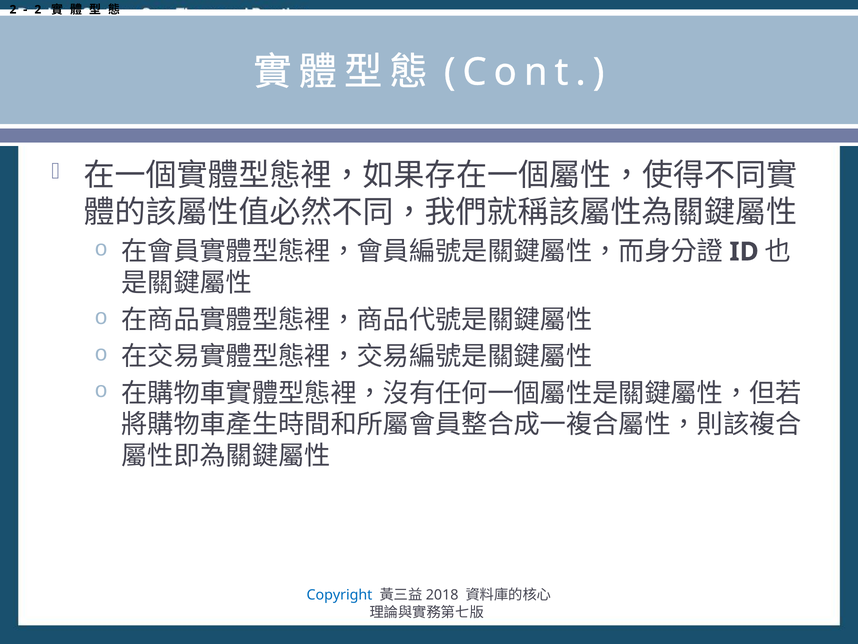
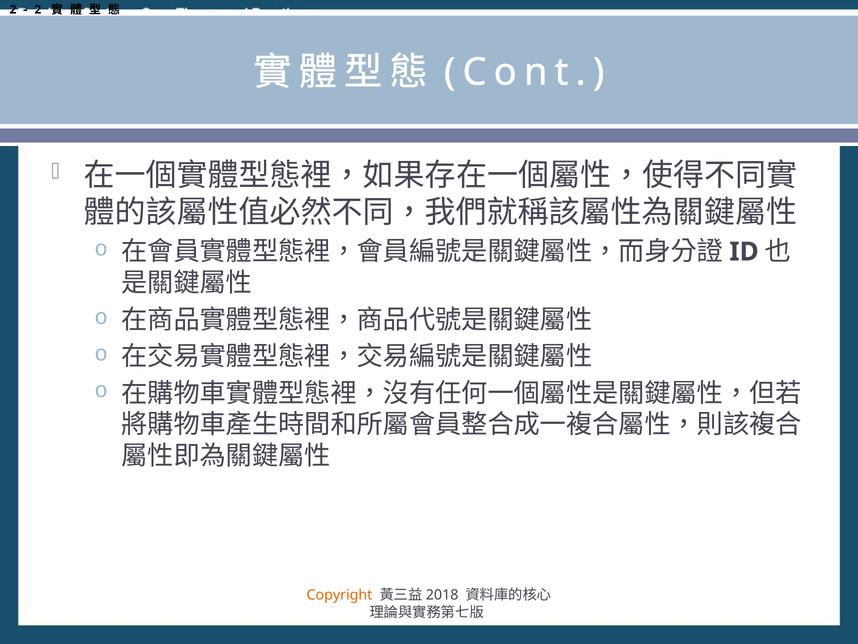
Copyright colour: blue -> orange
